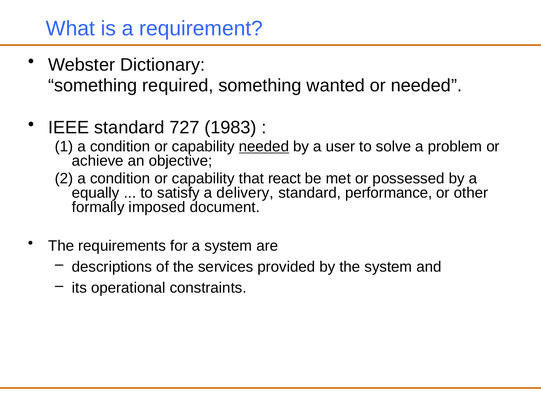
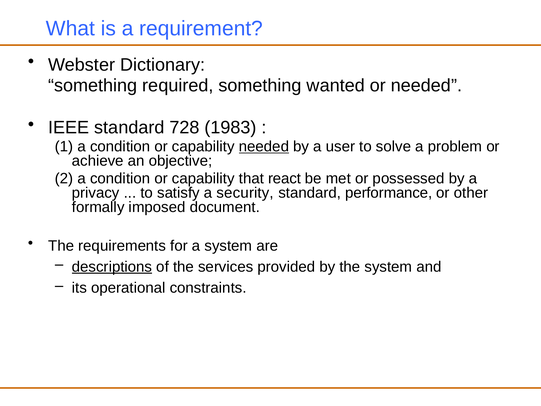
727: 727 -> 728
equally: equally -> privacy
delivery: delivery -> security
descriptions underline: none -> present
